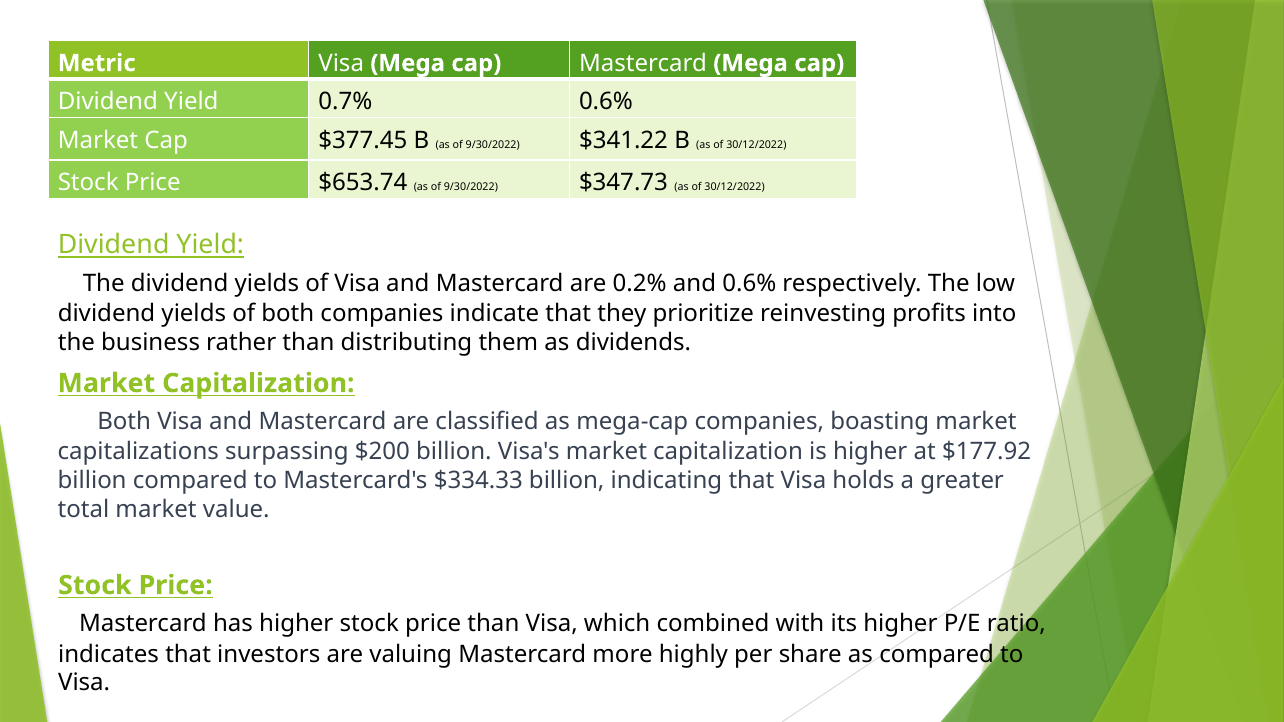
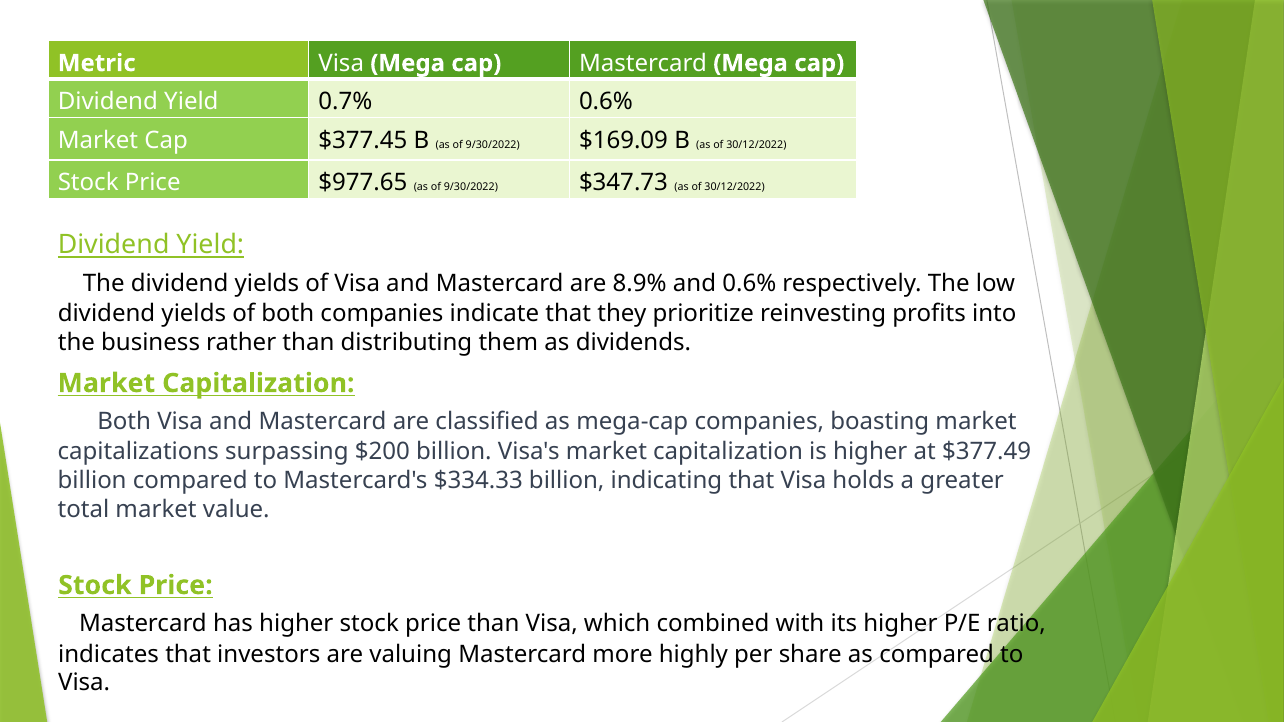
$341.22: $341.22 -> $169.09
$653.74: $653.74 -> $977.65
0.2%: 0.2% -> 8.9%
$177.92: $177.92 -> $377.49
